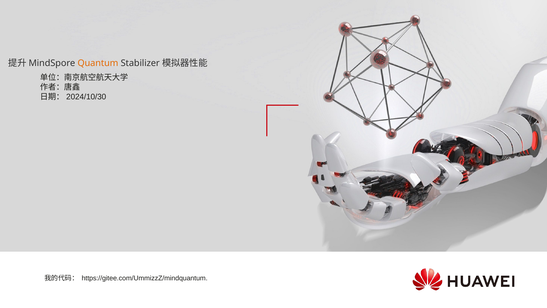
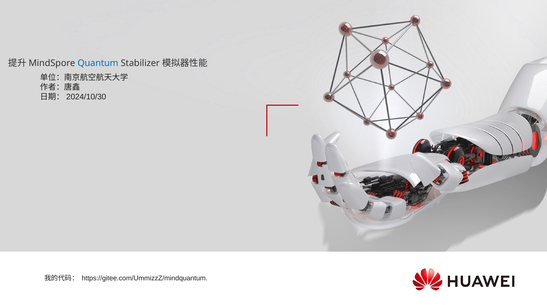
Quantum colour: orange -> blue
